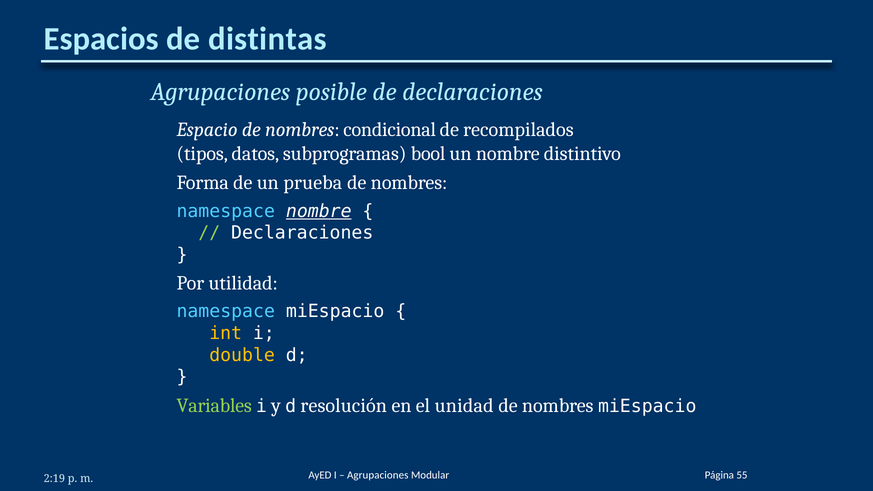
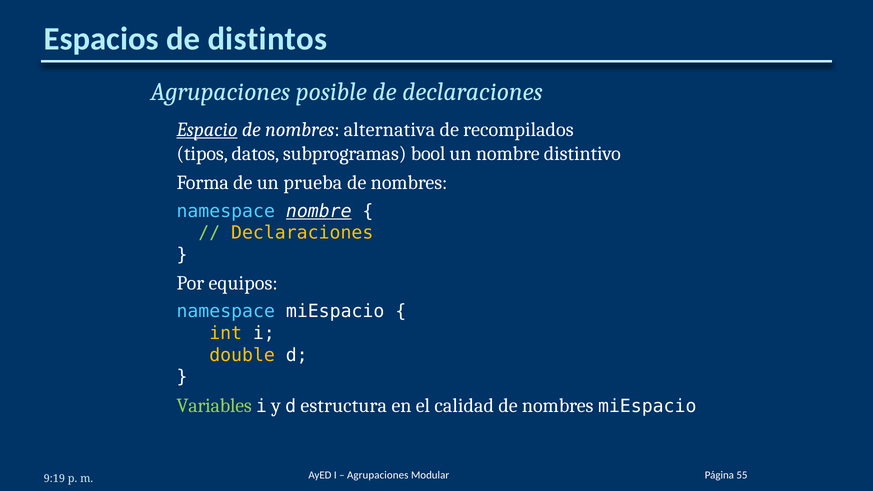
distintas: distintas -> distintos
Espacio underline: none -> present
condicional: condicional -> alternativa
Declaraciones at (302, 233) colour: white -> yellow
utilidad: utilidad -> equipos
resolución: resolución -> estructura
unidad: unidad -> calidad
2:19: 2:19 -> 9:19
